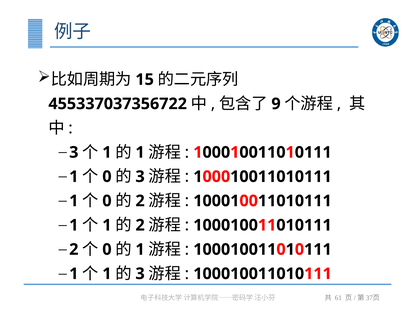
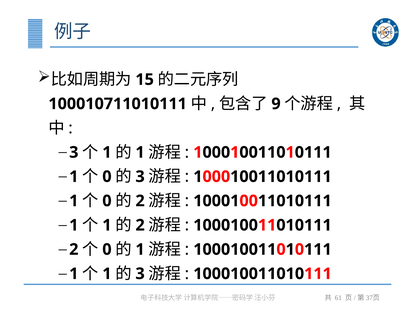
455337037356722: 455337037356722 -> 100010711010111
